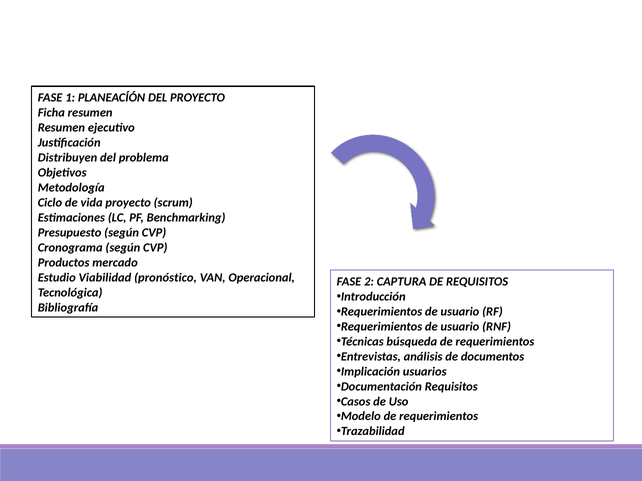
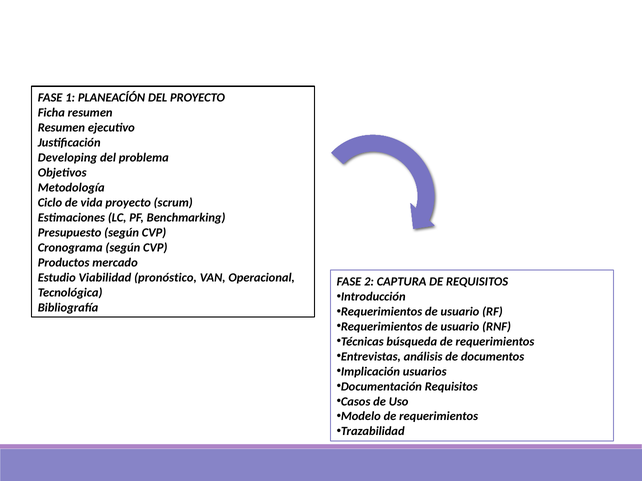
Distribuyen: Distribuyen -> Developing
